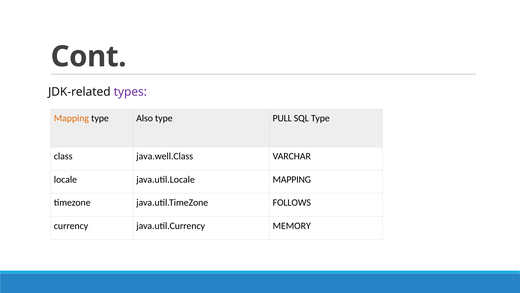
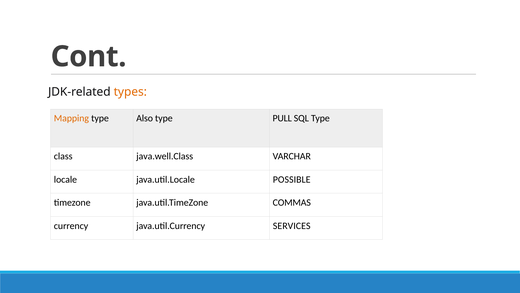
types colour: purple -> orange
java.util.Locale MAPPING: MAPPING -> POSSIBLE
FOLLOWS: FOLLOWS -> COMMAS
MEMORY: MEMORY -> SERVICES
